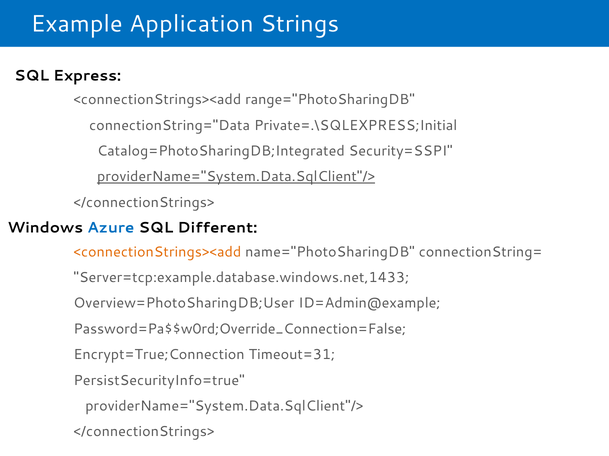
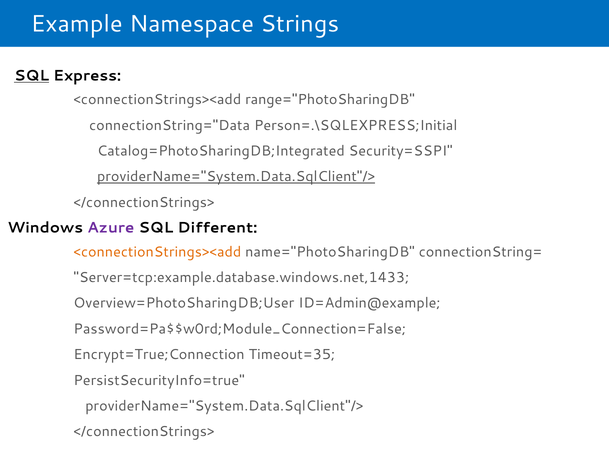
Application: Application -> Namespace
SQL at (32, 76) underline: none -> present
Private=.\SQLEXPRESS;Initial: Private=.\SQLEXPRESS;Initial -> Person=.\SQLEXPRESS;Initial
Azure colour: blue -> purple
Password=Pa$$w0rd;Override_Connection=False: Password=Pa$$w0rd;Override_Connection=False -> Password=Pa$$w0rd;Module_Connection=False
Timeout=31: Timeout=31 -> Timeout=35
